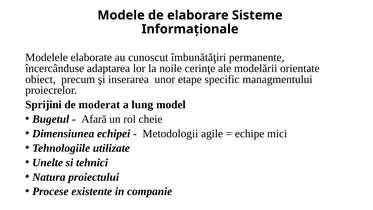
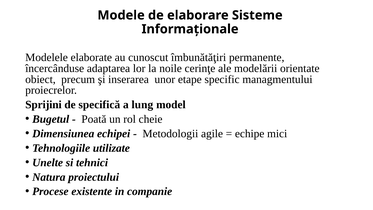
moderat: moderat -> specifică
Afară: Afară -> Poată
